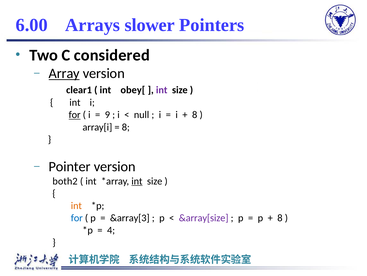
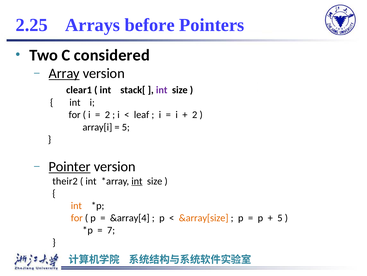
6.00: 6.00 -> 2.25
slower: slower -> before
obey[: obey[ -> stack[
for at (75, 115) underline: present -> none
9 at (107, 115): 9 -> 2
null: null -> leaf
8 at (195, 115): 8 -> 2
8 at (126, 127): 8 -> 5
Pointer underline: none -> present
both2: both2 -> their2
for at (77, 217) colour: blue -> orange
&array[3: &array[3 -> &array[4
&array[size colour: purple -> orange
8 at (280, 217): 8 -> 5
4: 4 -> 7
